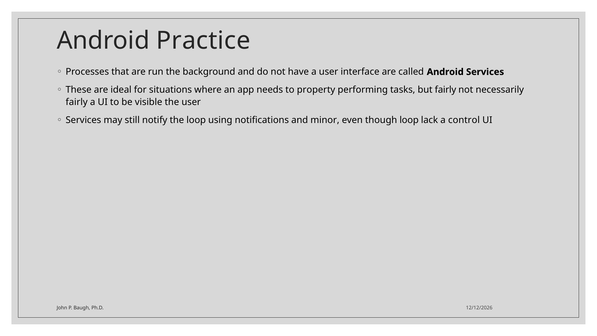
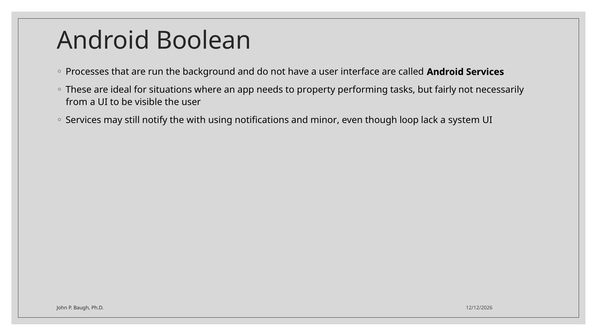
Practice: Practice -> Boolean
fairly at (77, 102): fairly -> from
the loop: loop -> with
control: control -> system
